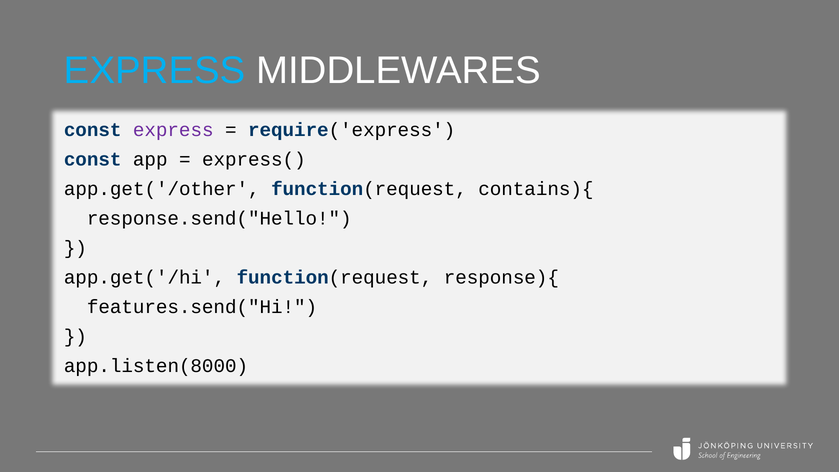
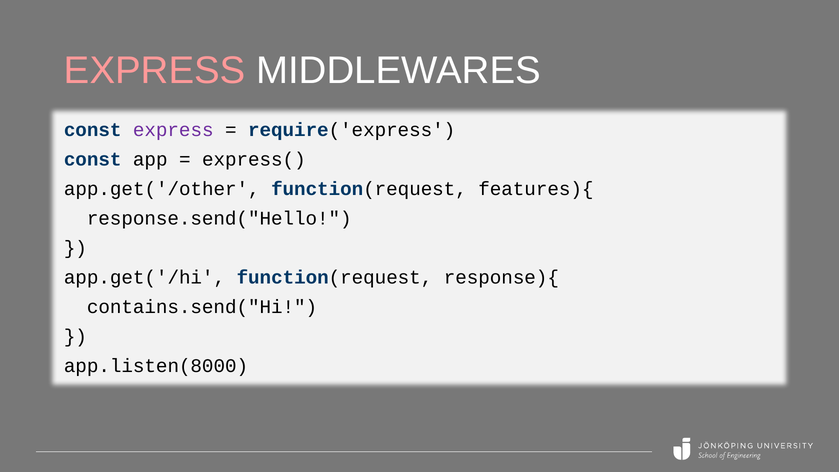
EXPRESS at (155, 70) colour: light blue -> pink
contains){: contains){ -> features){
features.send("Hi: features.send("Hi -> contains.send("Hi
